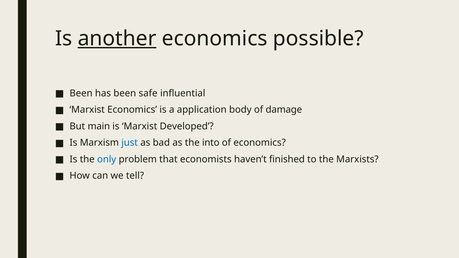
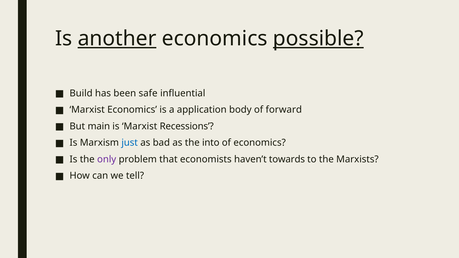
possible underline: none -> present
Been at (81, 93): Been -> Build
damage: damage -> forward
Developed: Developed -> Recessions
only colour: blue -> purple
finished: finished -> towards
